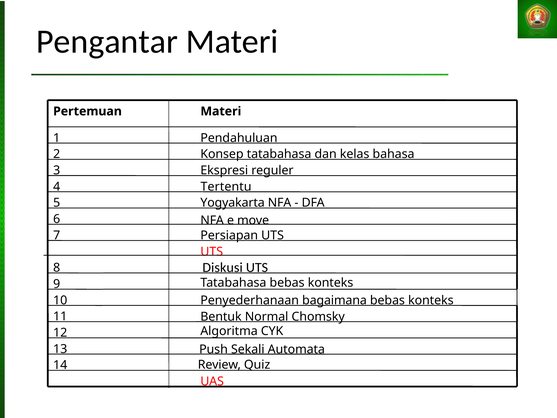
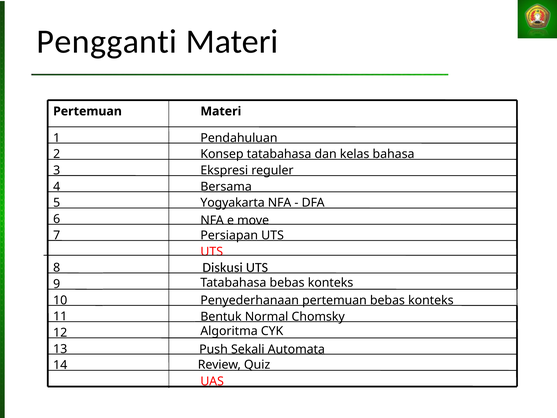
Pengantar: Pengantar -> Pengganti
Tertentu: Tertentu -> Bersama
Penyederhanaan bagaimana: bagaimana -> pertemuan
